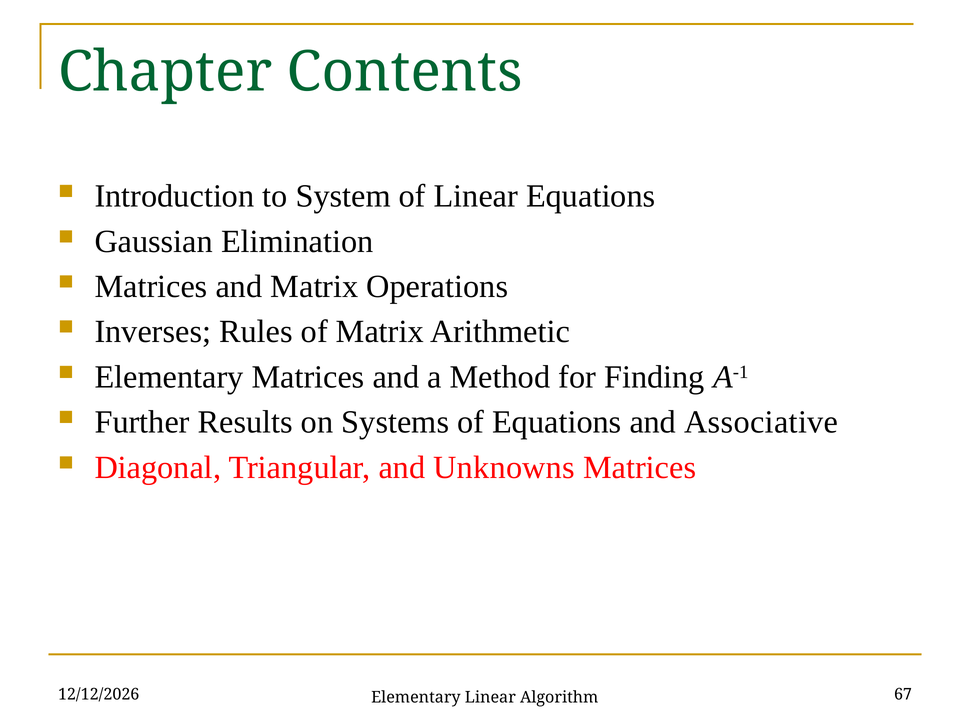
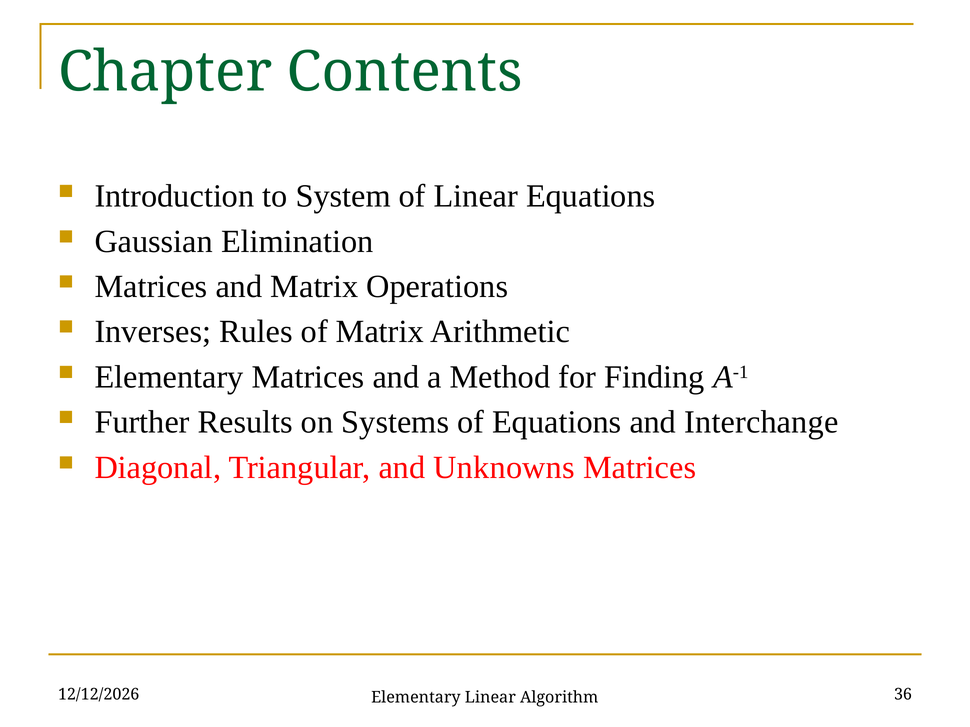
Associative: Associative -> Interchange
67: 67 -> 36
